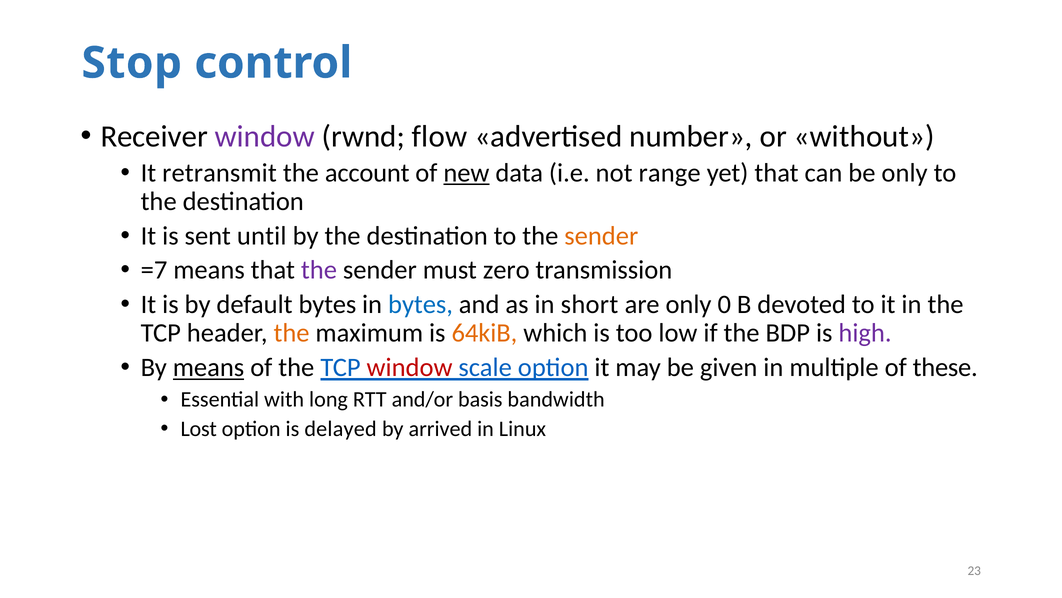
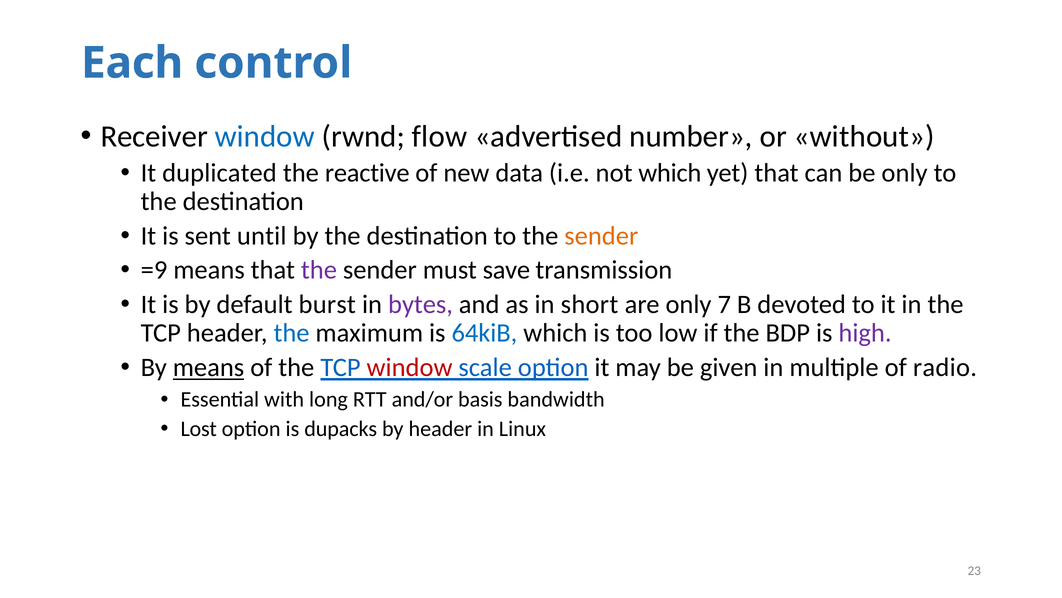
Stop: Stop -> Each
window at (265, 136) colour: purple -> blue
retransmit: retransmit -> duplicated
account: account -> reactive
new underline: present -> none
not range: range -> which
=7: =7 -> =9
zero: zero -> save
default bytes: bytes -> burst
bytes at (421, 304) colour: blue -> purple
0: 0 -> 7
the at (292, 333) colour: orange -> blue
64kiB colour: orange -> blue
these: these -> radio
delayed: delayed -> dupacks
by arrived: arrived -> header
